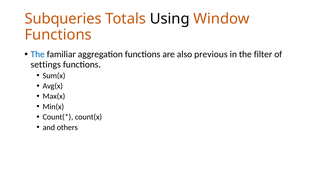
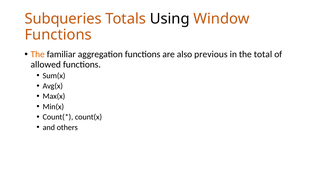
The at (38, 54) colour: blue -> orange
filter: filter -> total
settings: settings -> allowed
